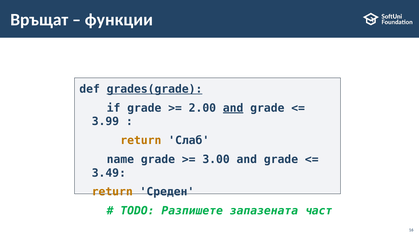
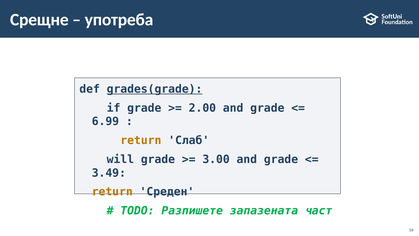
Връщат: Връщат -> Срещне
функции: функции -> употреба
and at (233, 108) underline: present -> none
3.99: 3.99 -> 6.99
name: name -> will
